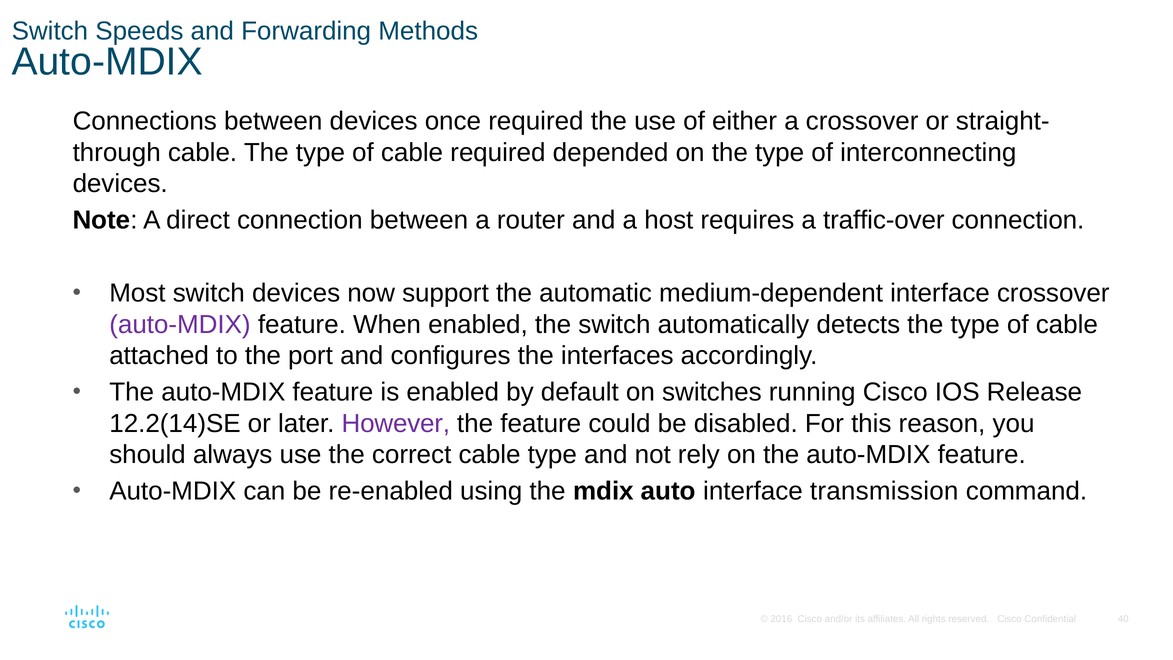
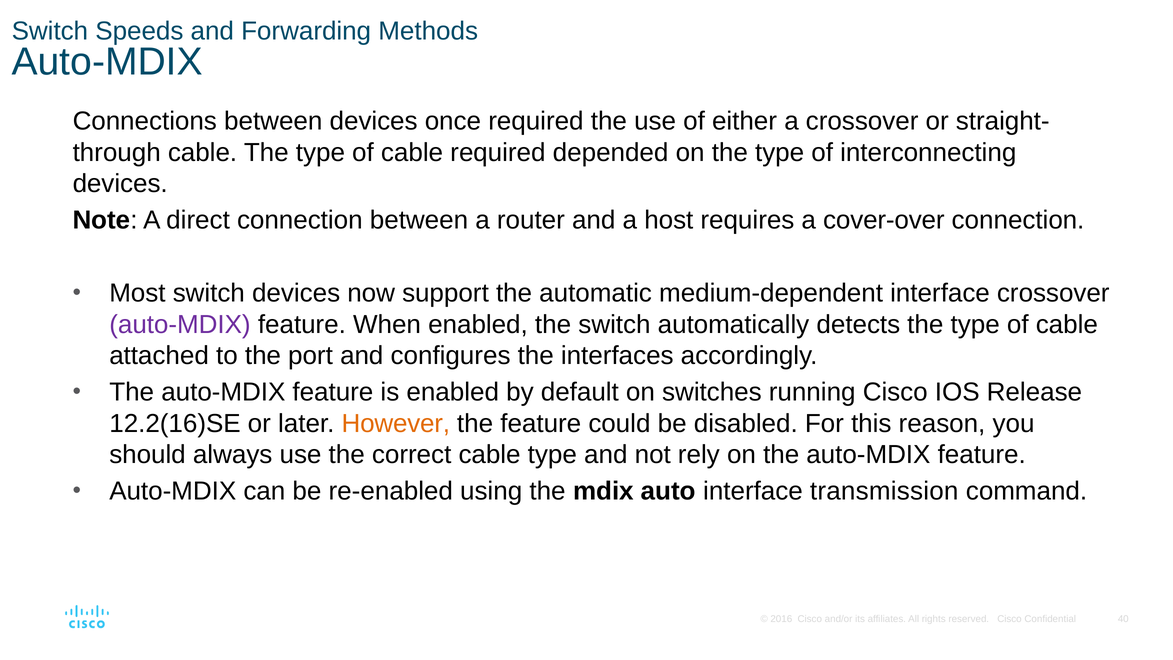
traffic-over: traffic-over -> cover-over
12.2(14)SE: 12.2(14)SE -> 12.2(16)SE
However colour: purple -> orange
